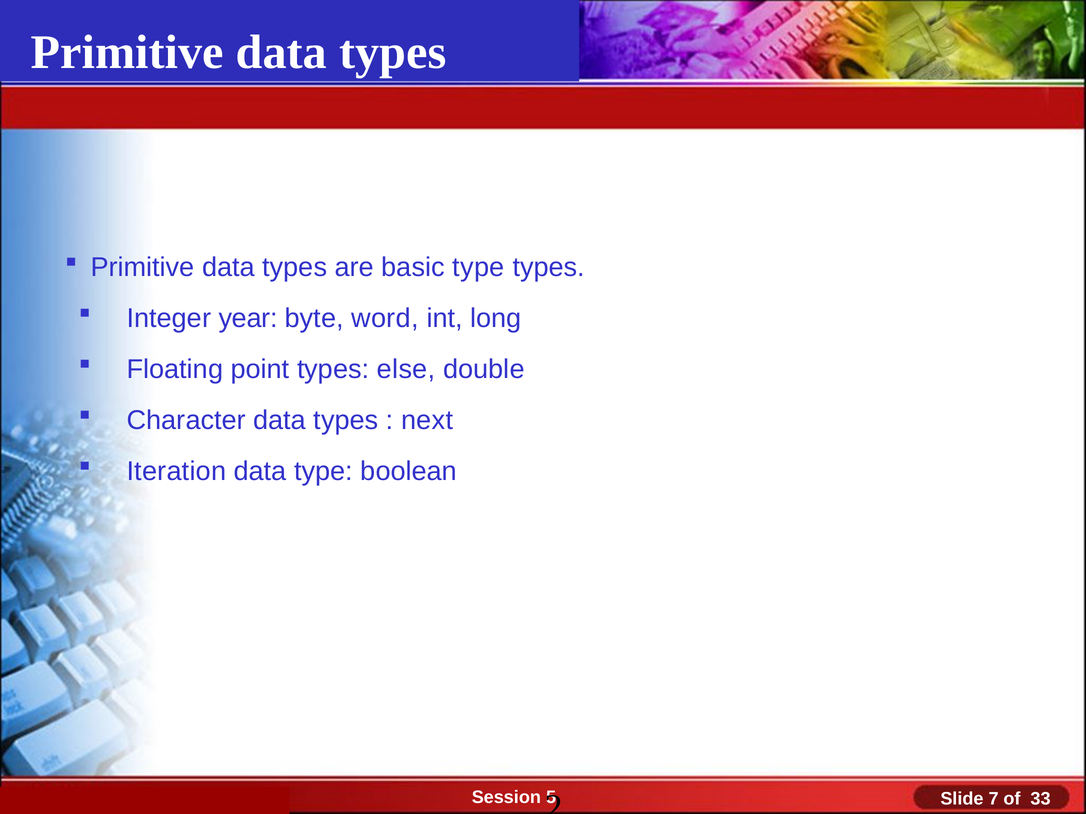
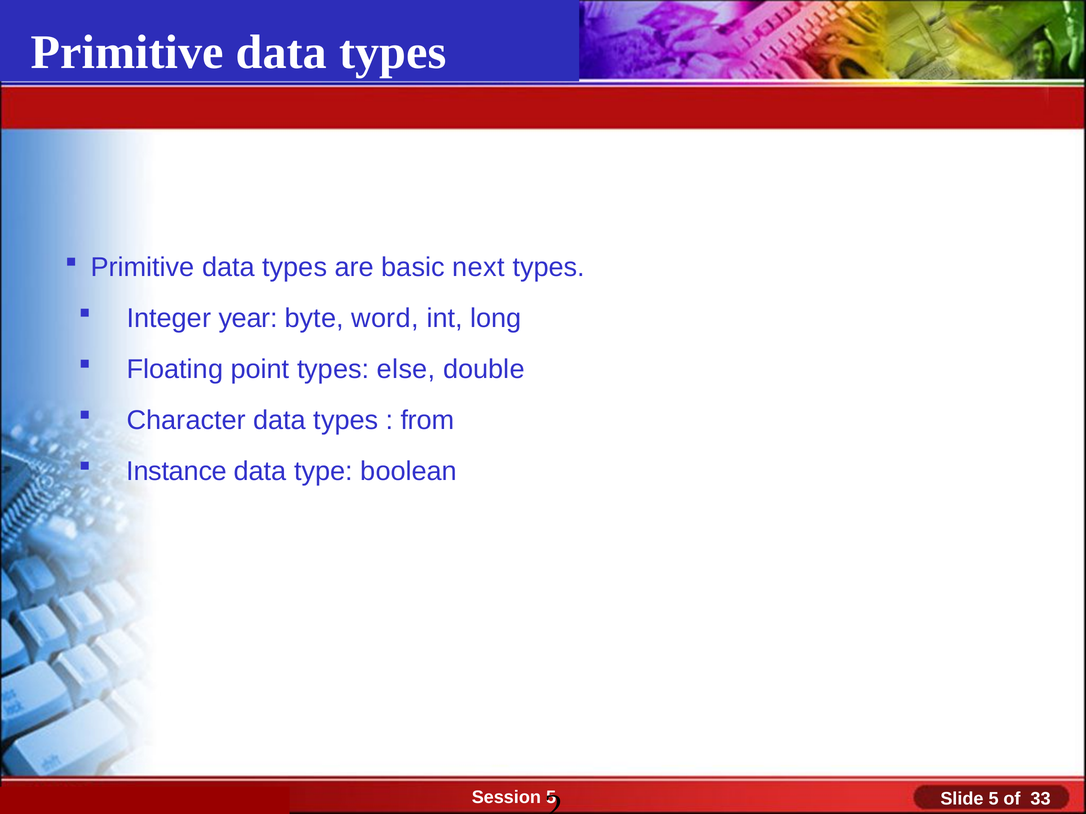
basic type: type -> next
next: next -> from
Iteration: Iteration -> Instance
7 at (994, 799): 7 -> 5
